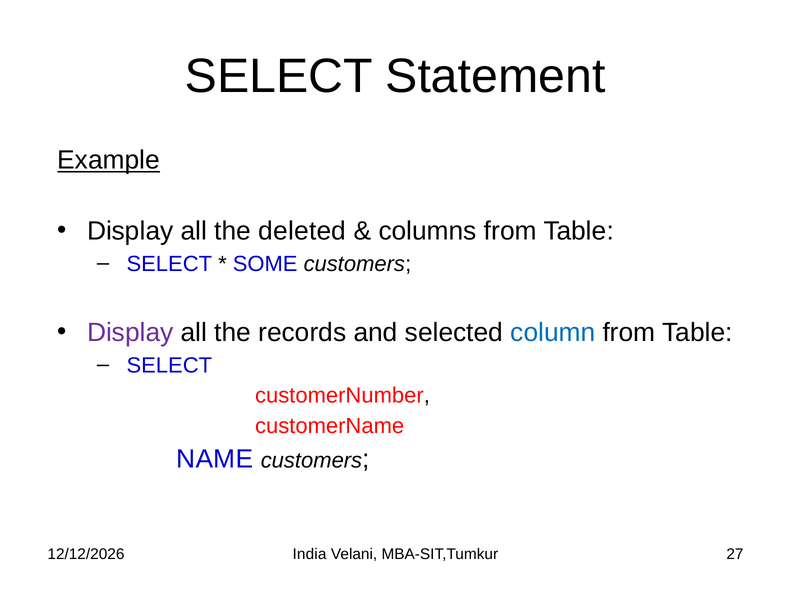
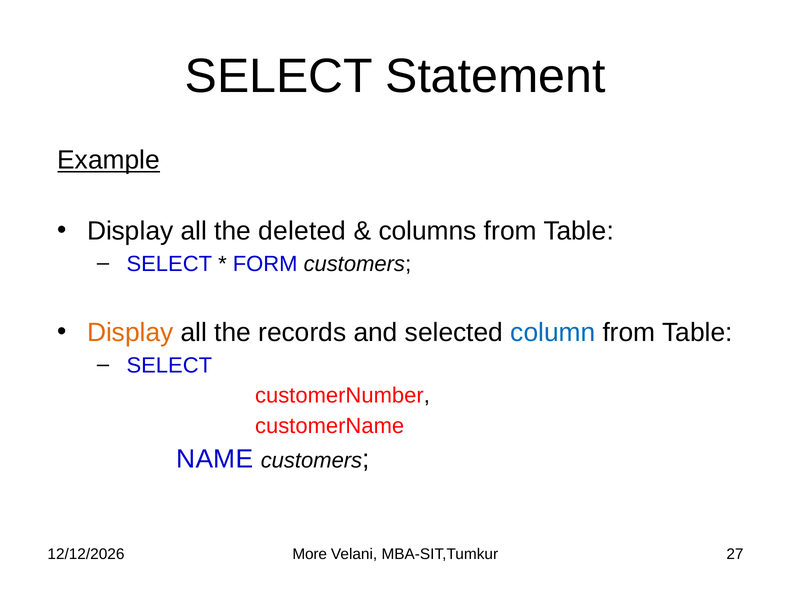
SOME: SOME -> FORM
Display at (130, 333) colour: purple -> orange
India: India -> More
